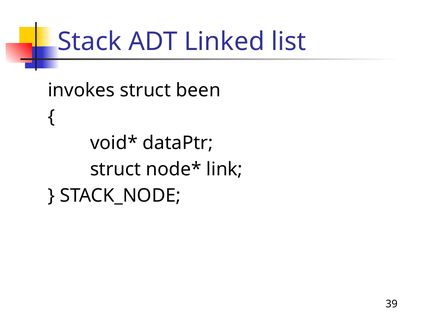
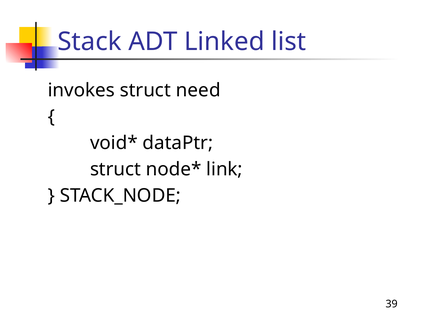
been: been -> need
